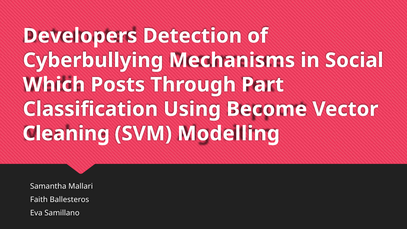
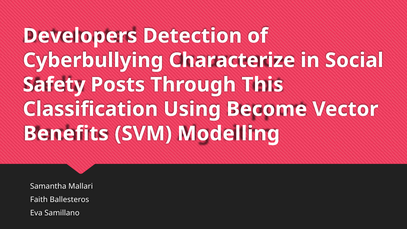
Mechanisms: Mechanisms -> Characterize
Which: Which -> Safety
Part: Part -> This
Cleaning: Cleaning -> Benefits
